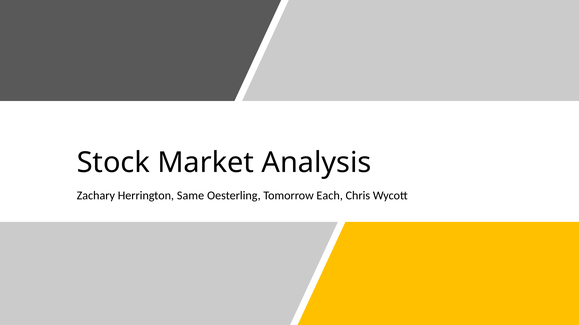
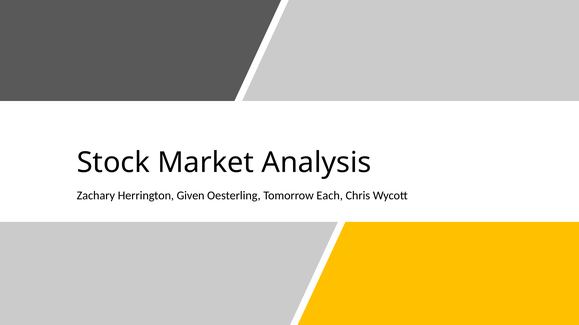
Same: Same -> Given
